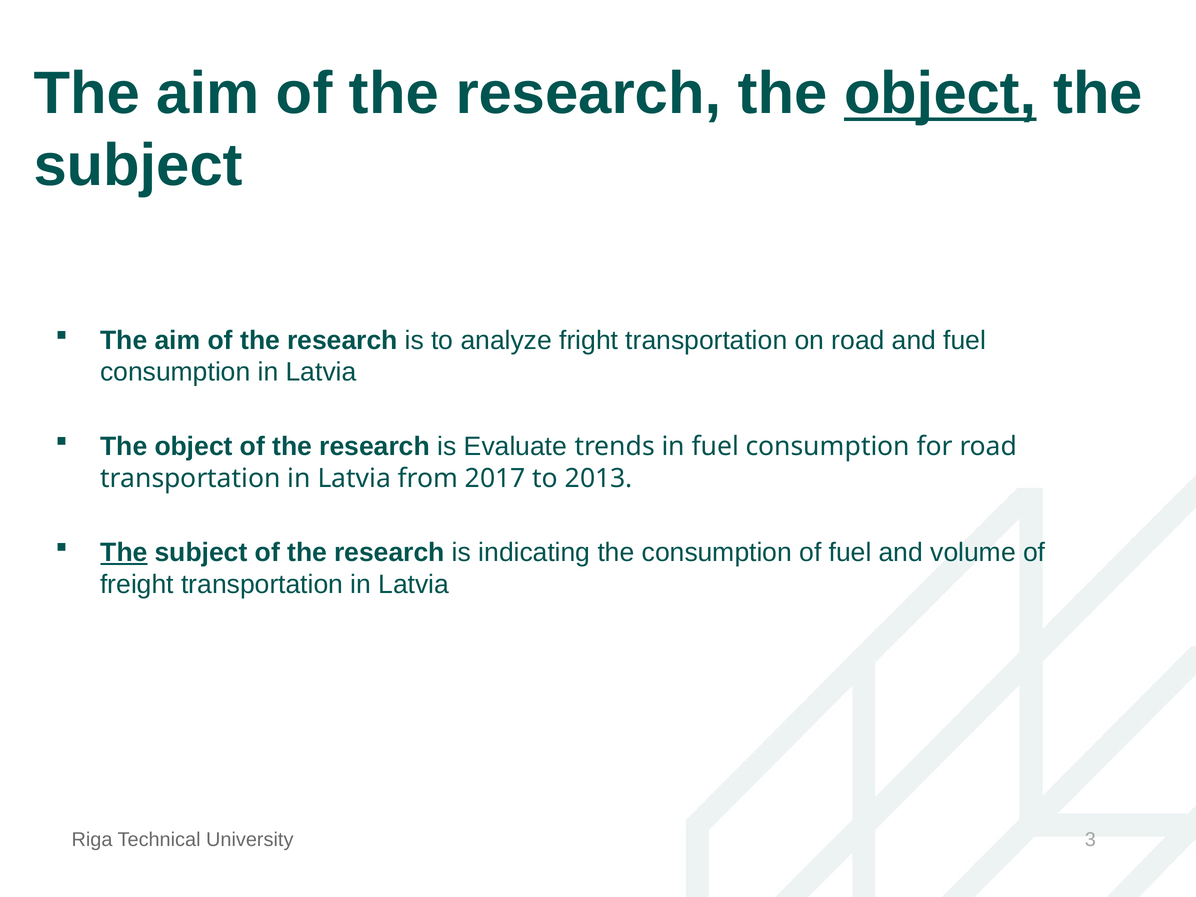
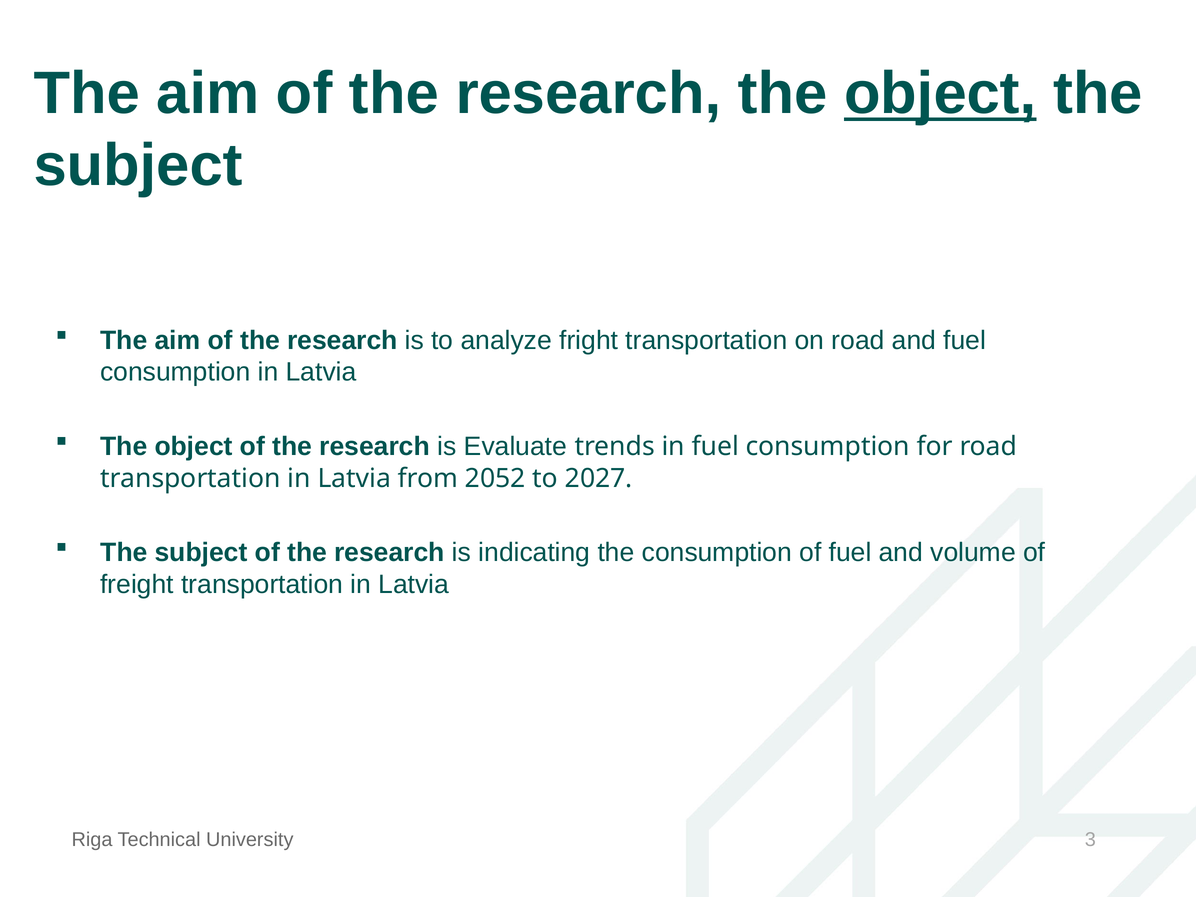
2017: 2017 -> 2052
2013: 2013 -> 2027
The at (124, 553) underline: present -> none
